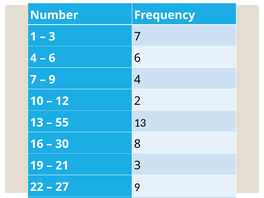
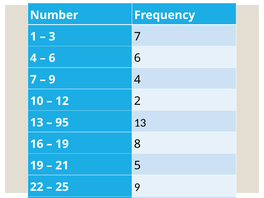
55: 55 -> 95
30 at (62, 144): 30 -> 19
21 3: 3 -> 5
27 at (62, 187): 27 -> 25
